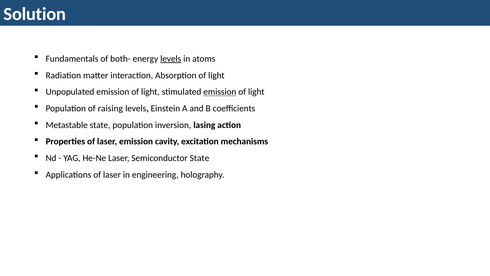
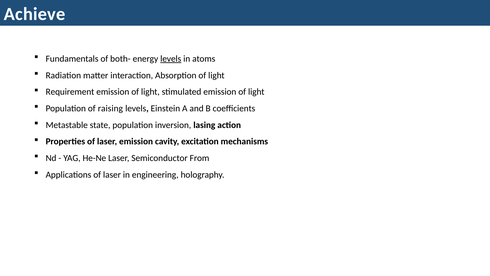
Solution: Solution -> Achieve
Unpopulated: Unpopulated -> Requirement
emission at (220, 92) underline: present -> none
Semiconductor State: State -> From
